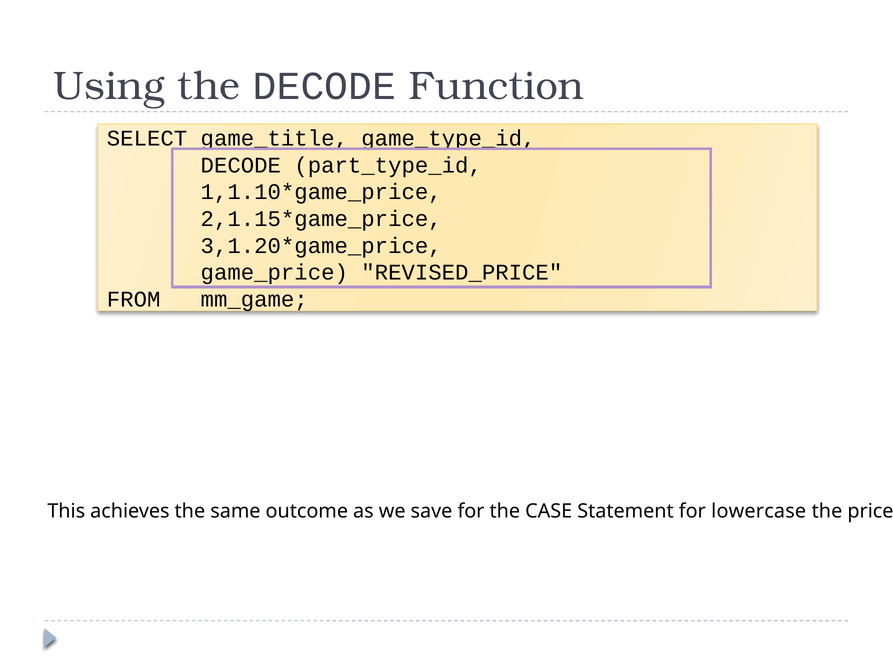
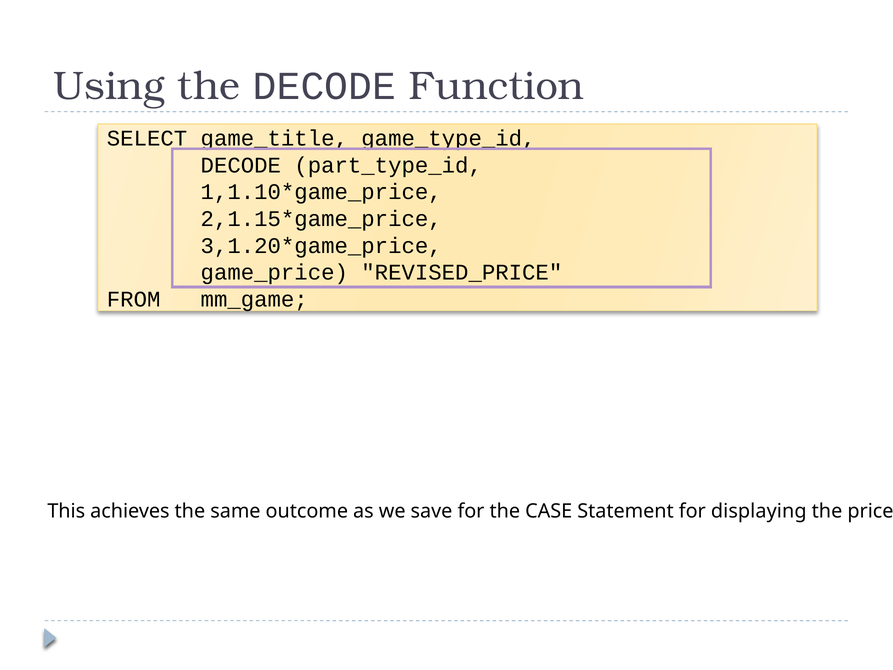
lowercase: lowercase -> displaying
